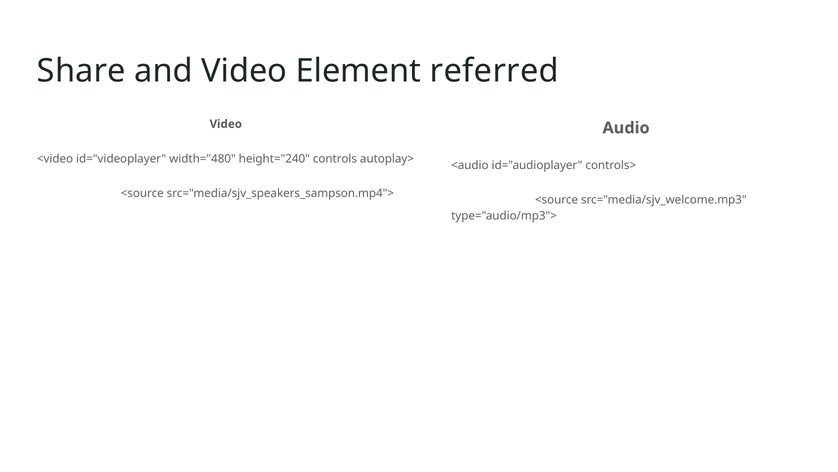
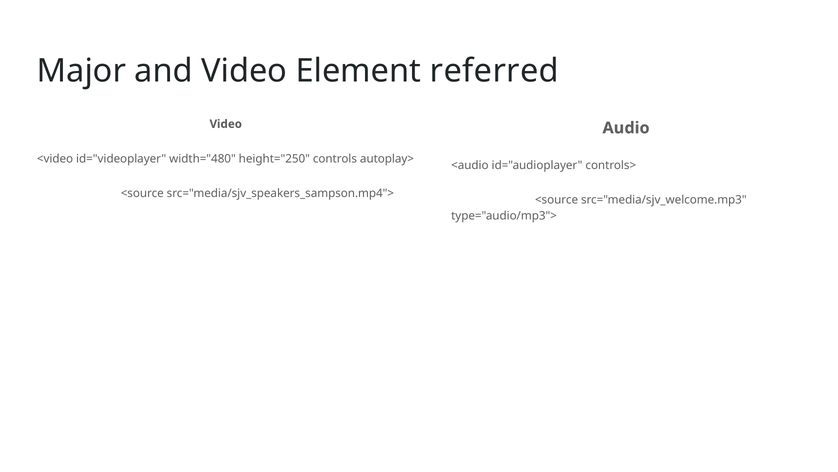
Share: Share -> Major
height="240: height="240 -> height="250
